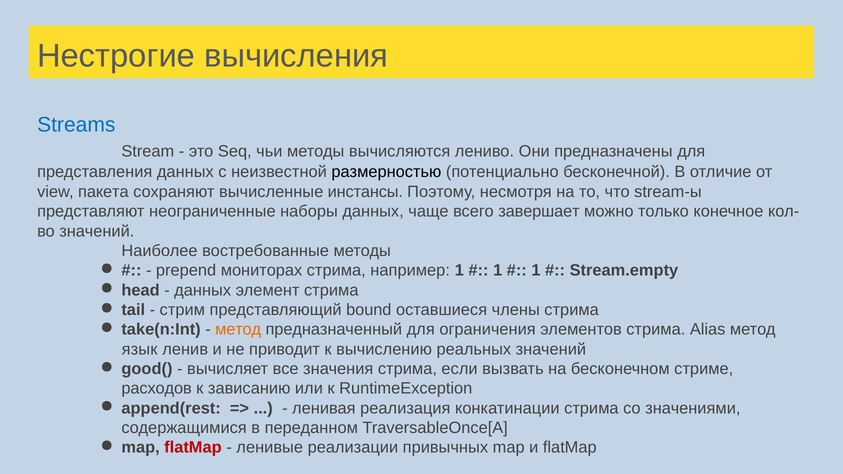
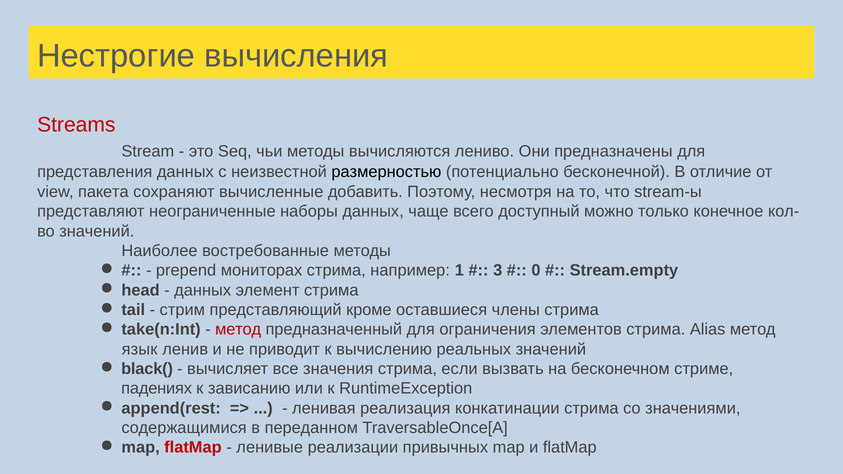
Streams colour: blue -> red
инстансы: инстансы -> добавить
завершает: завершает -> доступный
1 at (498, 271): 1 -> 3
1 at (536, 271): 1 -> 0
bound: bound -> кроме
метод at (238, 330) colour: orange -> red
good(: good( -> black(
расходов: расходов -> падениях
